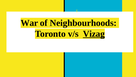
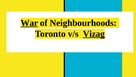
War underline: none -> present
